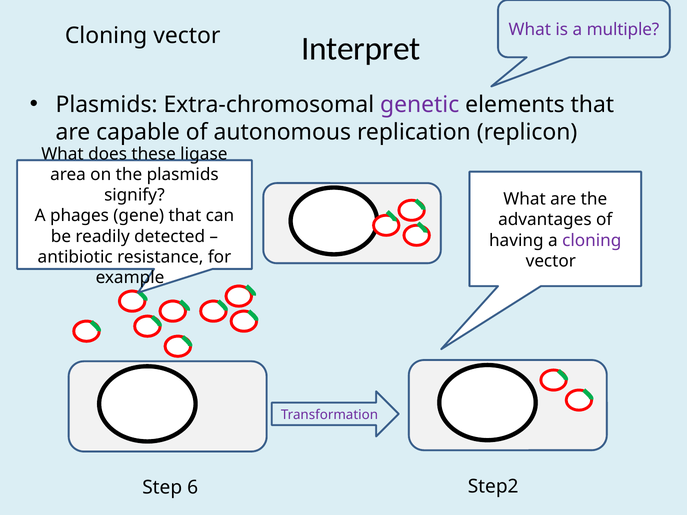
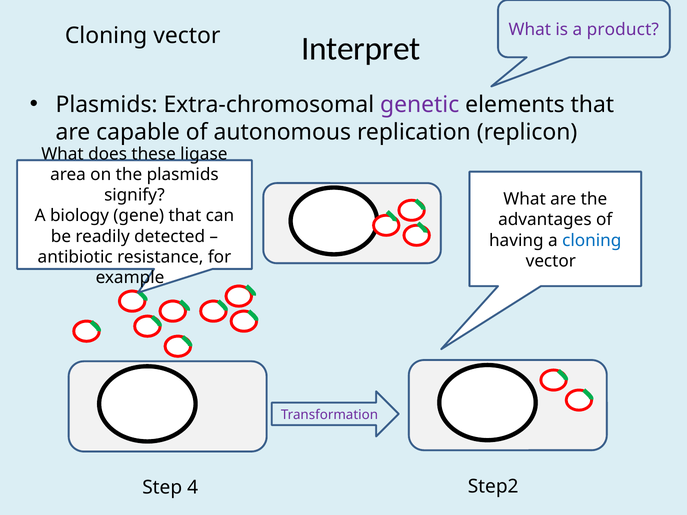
multiple: multiple -> product
phages: phages -> biology
cloning at (592, 240) colour: purple -> blue
6: 6 -> 4
